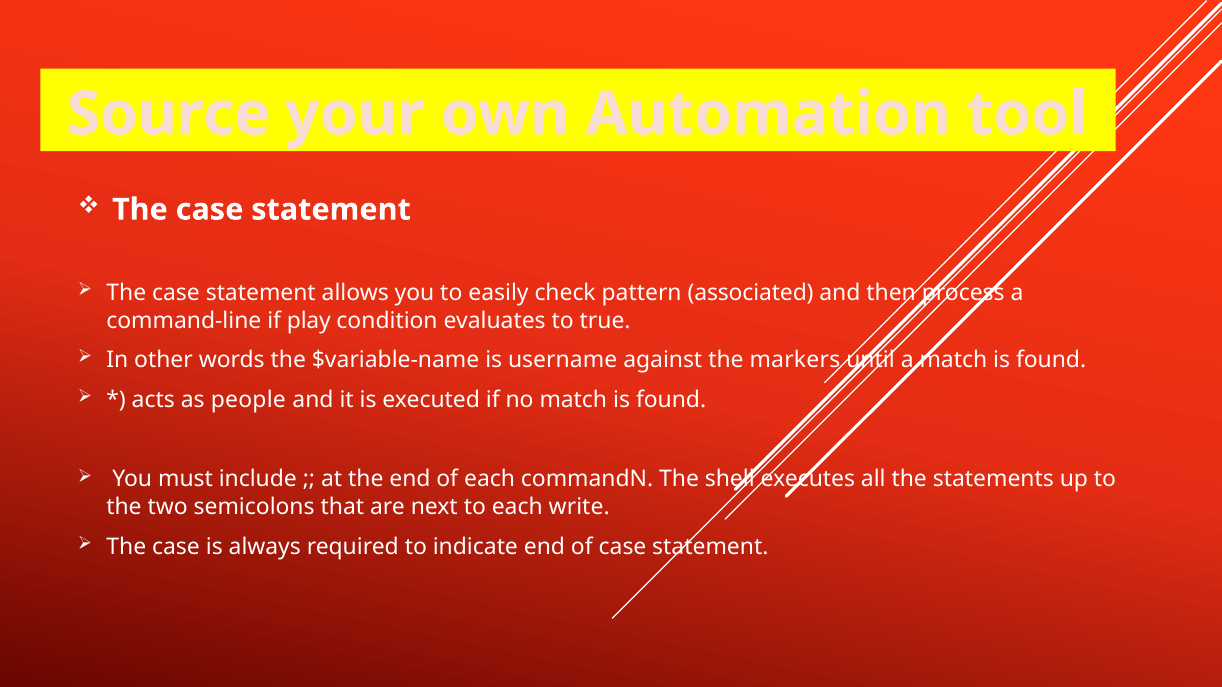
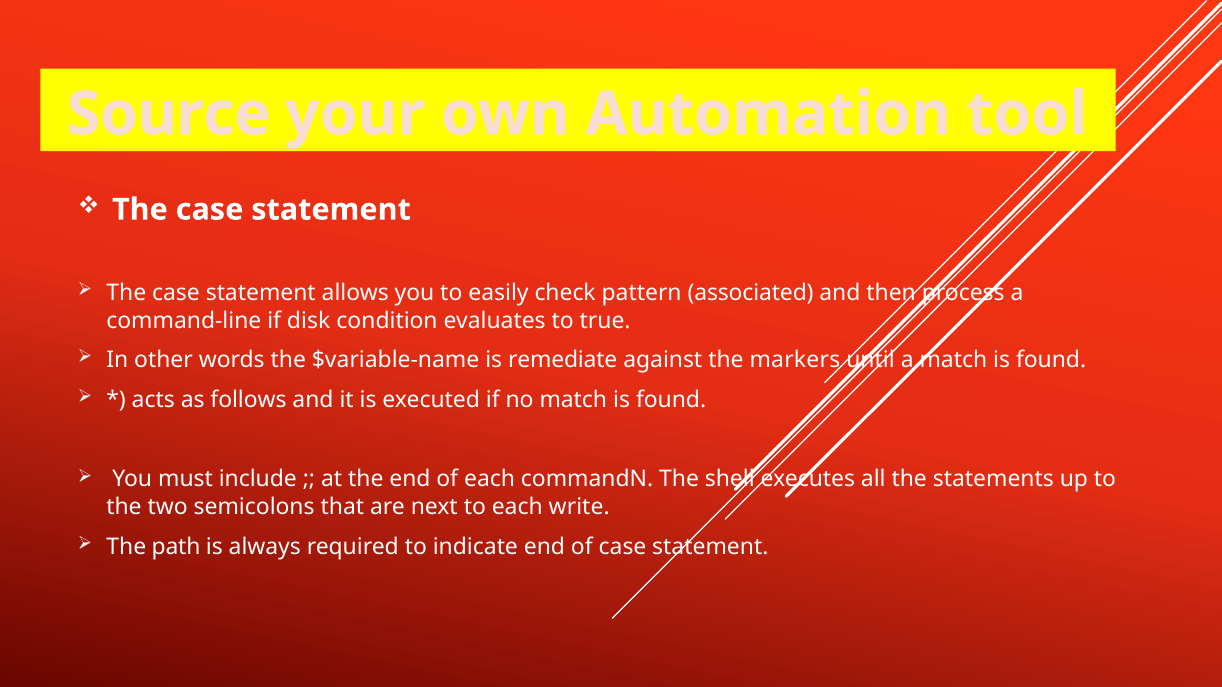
play: play -> disk
username: username -> remediate
people: people -> follows
case at (176, 547): case -> path
